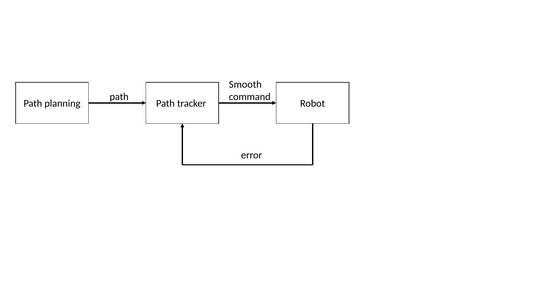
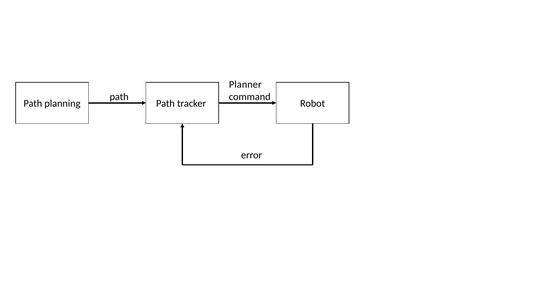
Smooth: Smooth -> Planner
